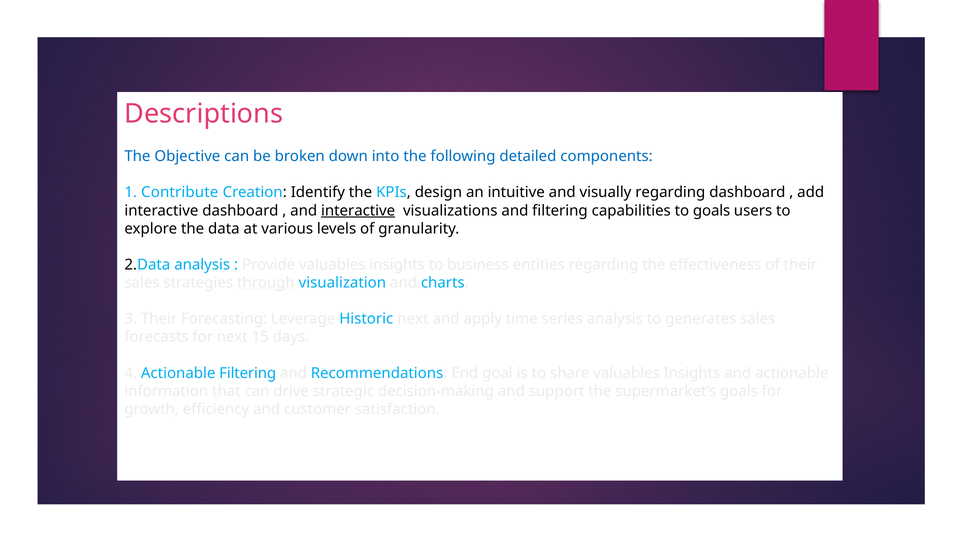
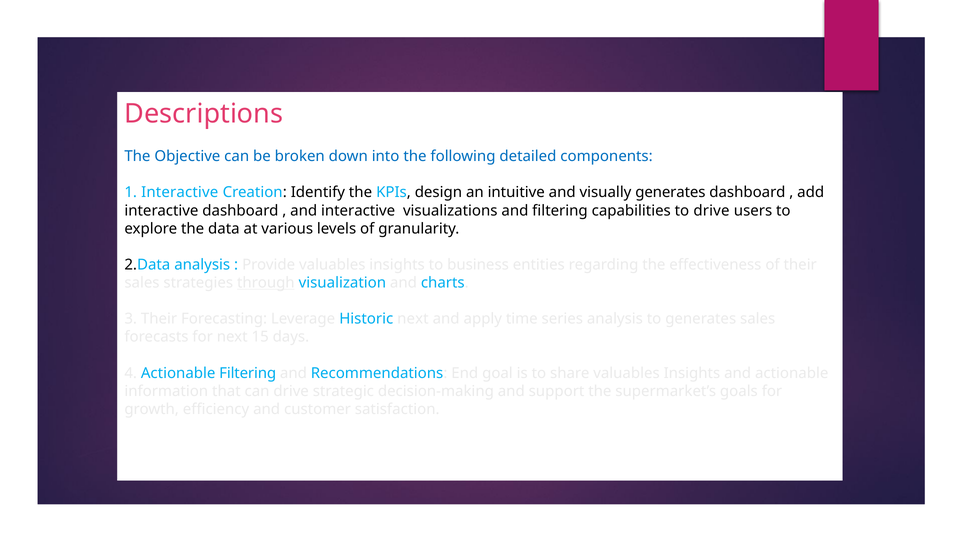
1 Contribute: Contribute -> Interactive
visually regarding: regarding -> generates
interactive at (358, 210) underline: present -> none
to goals: goals -> drive
